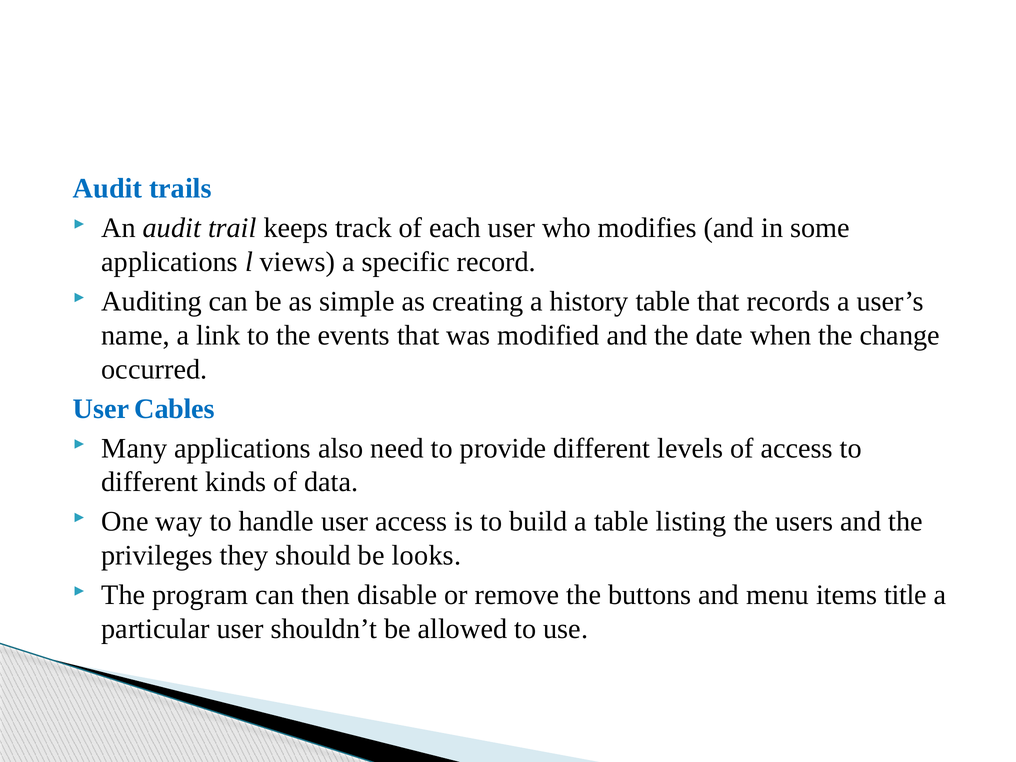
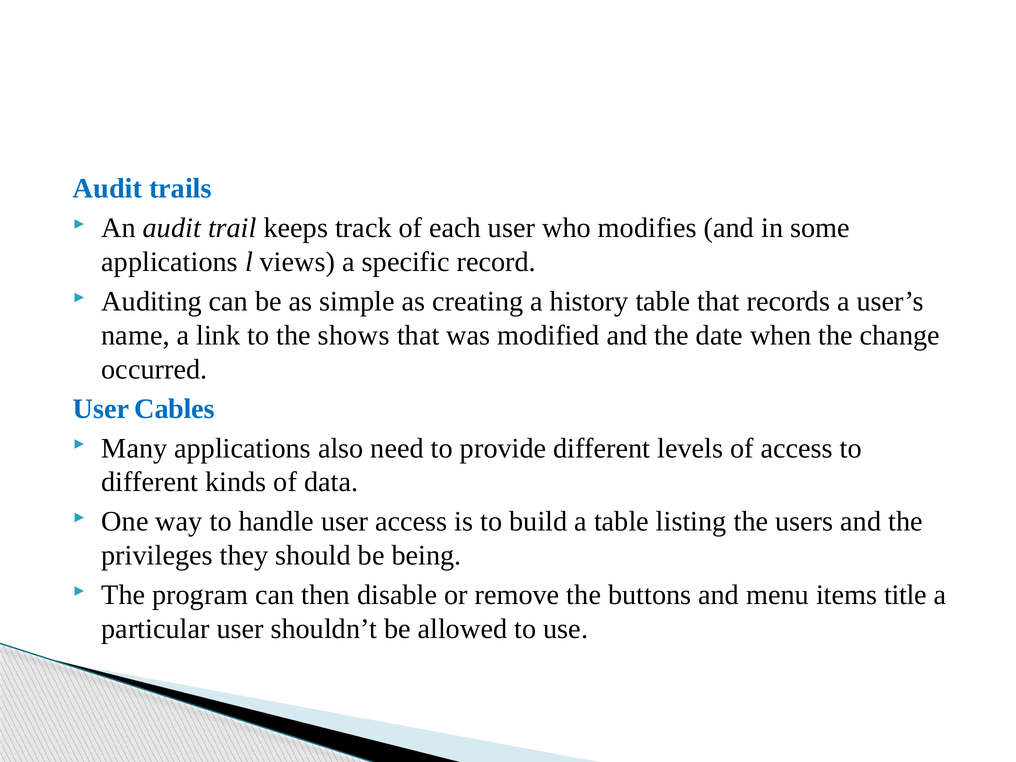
events: events -> shows
looks: looks -> being
